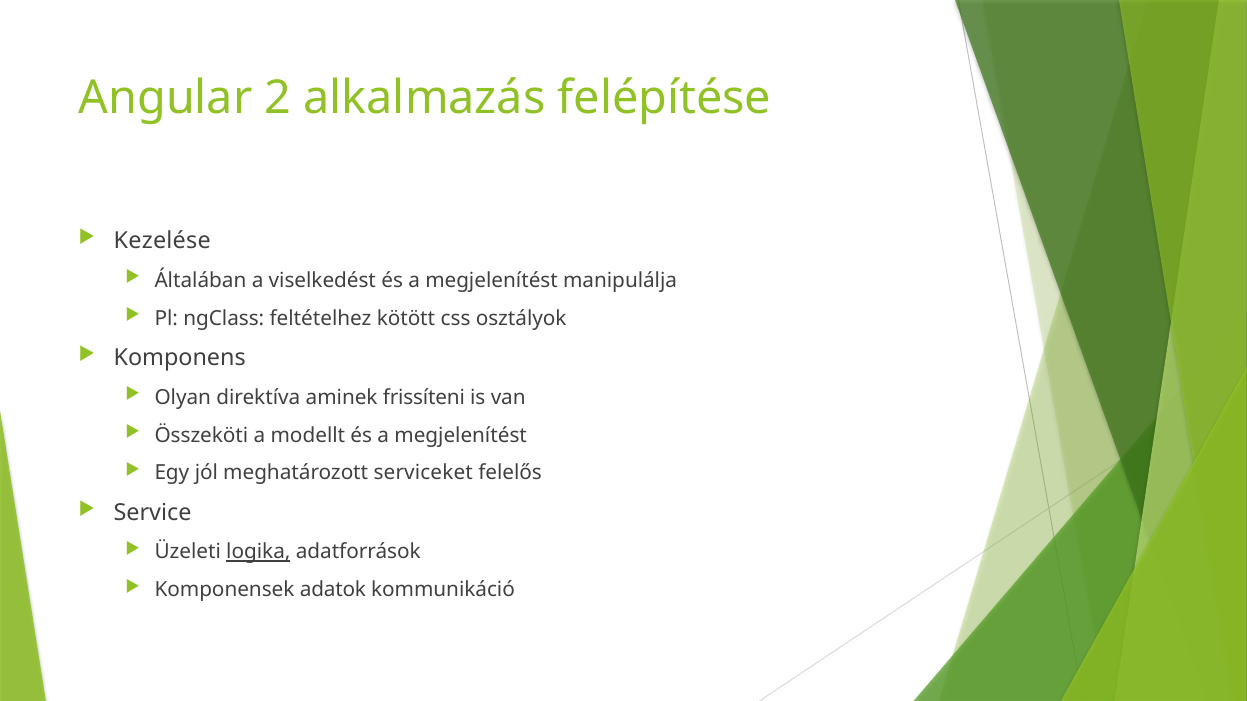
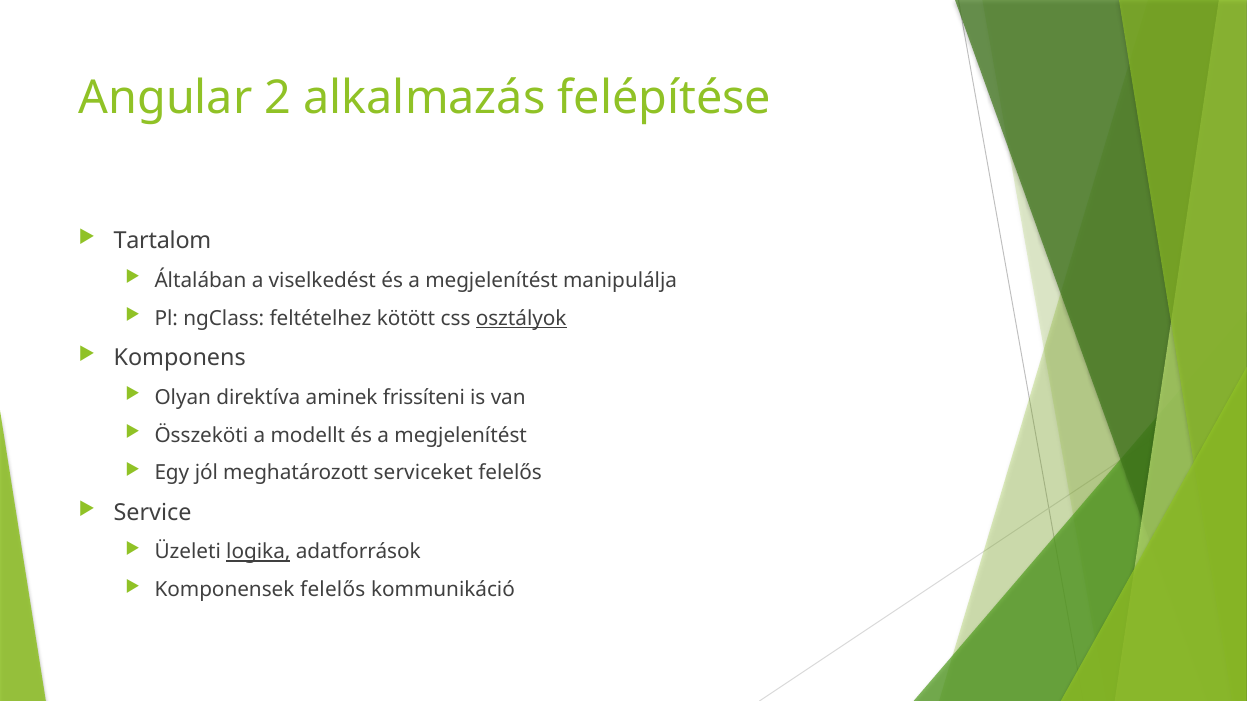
Kezelése: Kezelése -> Tartalom
osztályok underline: none -> present
Komponensek adatok: adatok -> felelős
